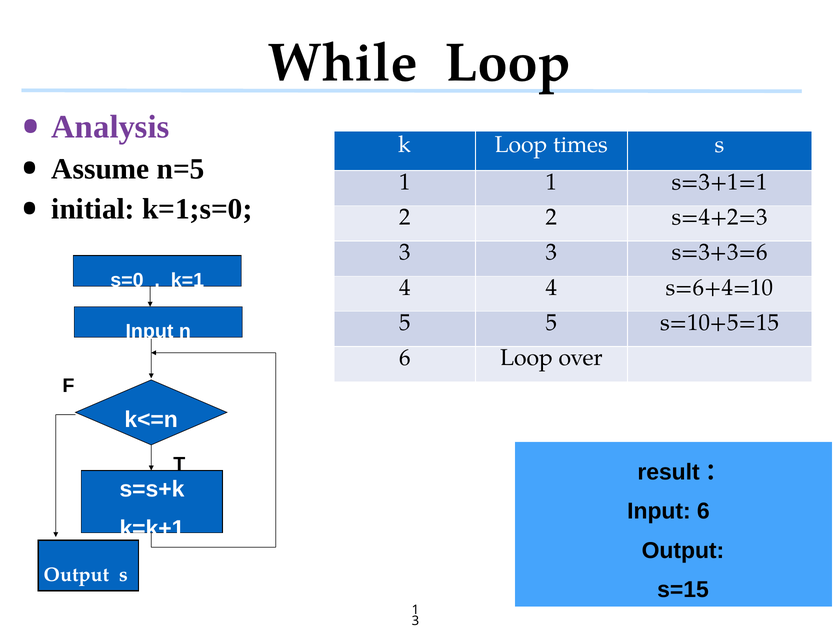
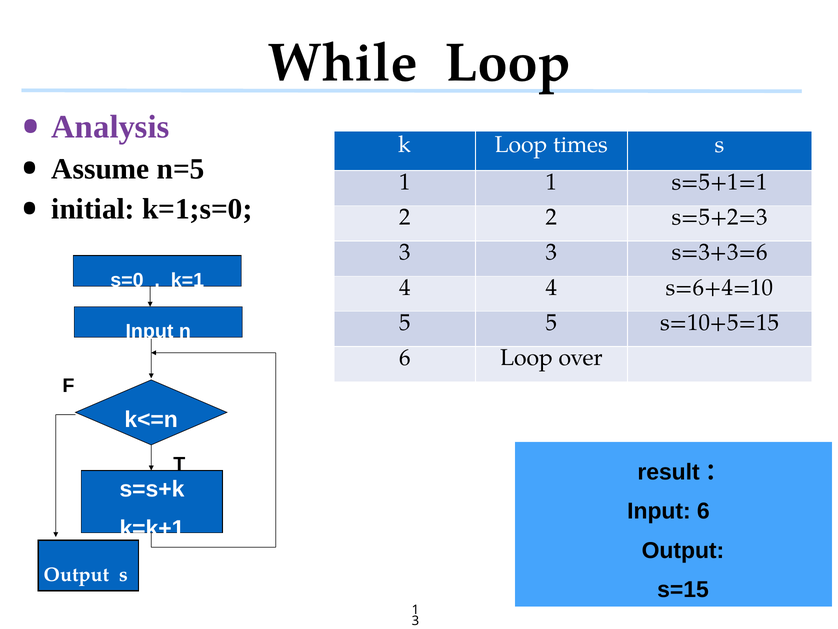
s=3+1=1: s=3+1=1 -> s=5+1=1
s=4+2=3: s=4+2=3 -> s=5+2=3
